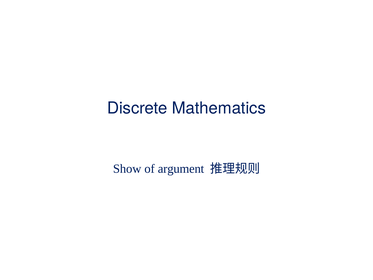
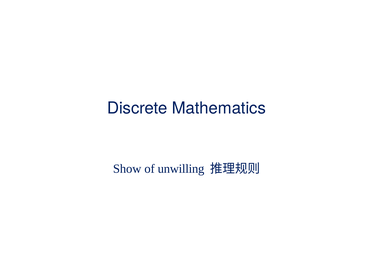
argument: argument -> unwilling
